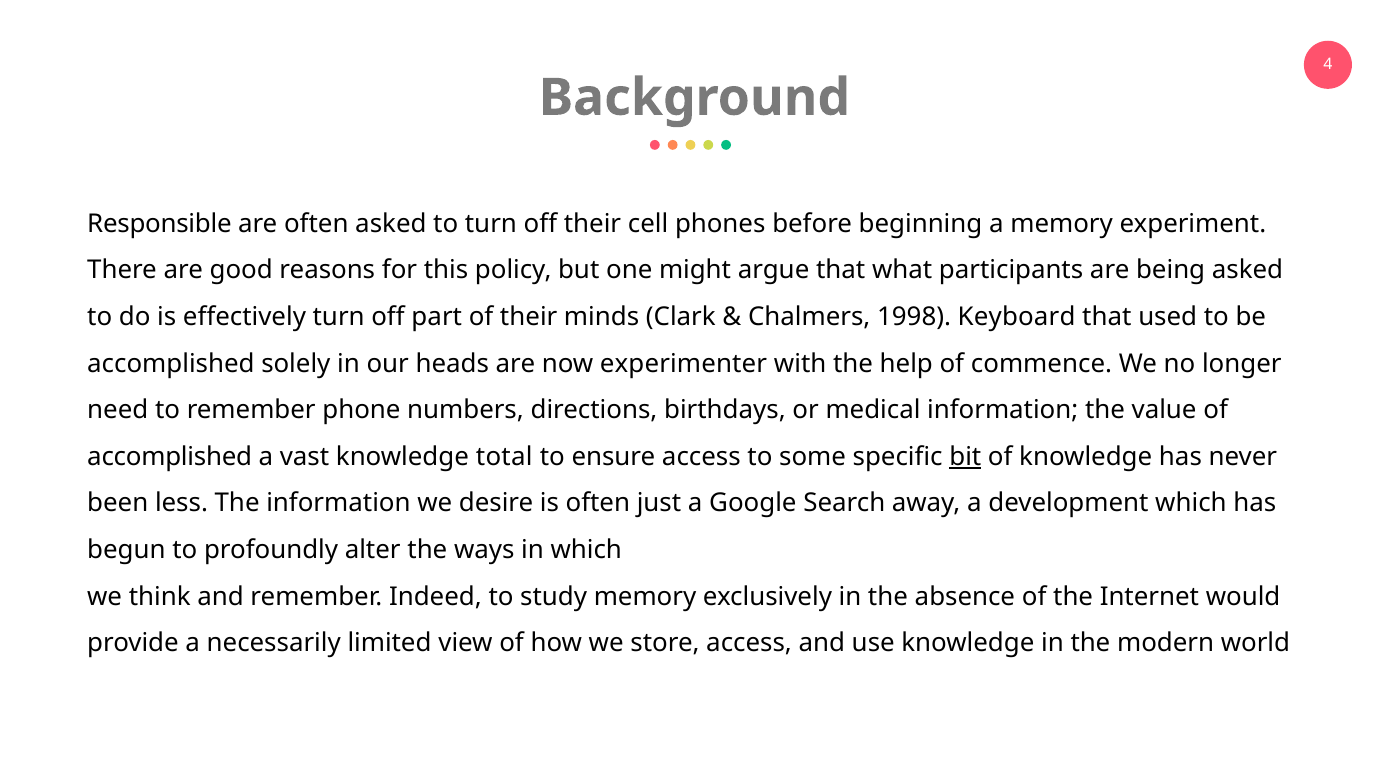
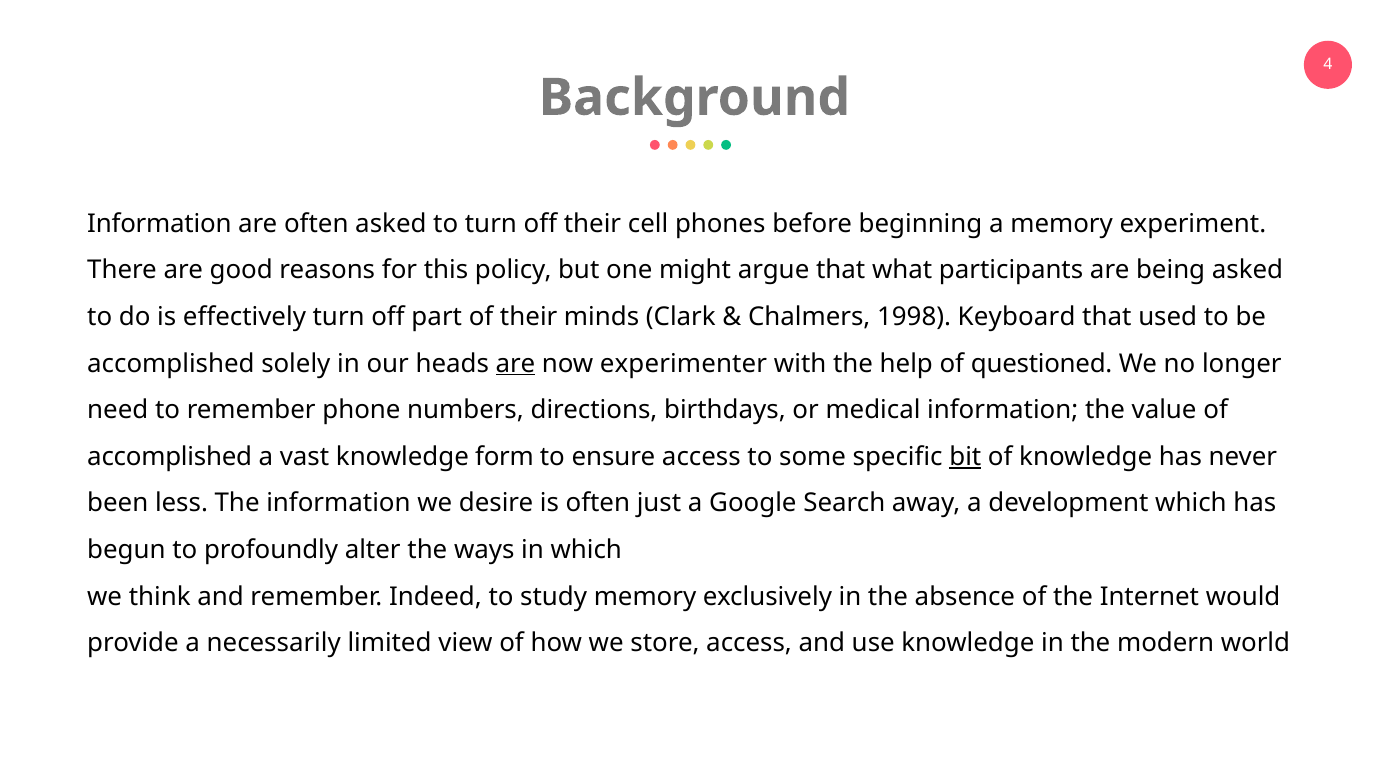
Responsible at (159, 224): Responsible -> Information
are at (515, 363) underline: none -> present
commence: commence -> questioned
total: total -> form
